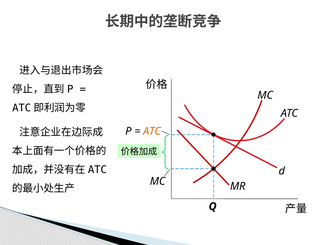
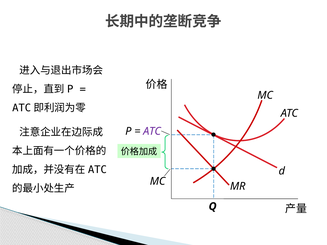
ATC at (152, 131) colour: orange -> purple
